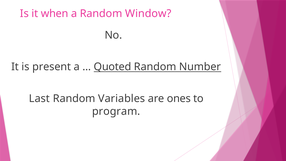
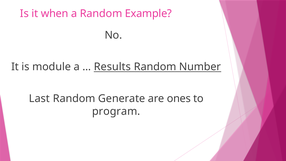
Window: Window -> Example
present: present -> module
Quoted: Quoted -> Results
Variables: Variables -> Generate
